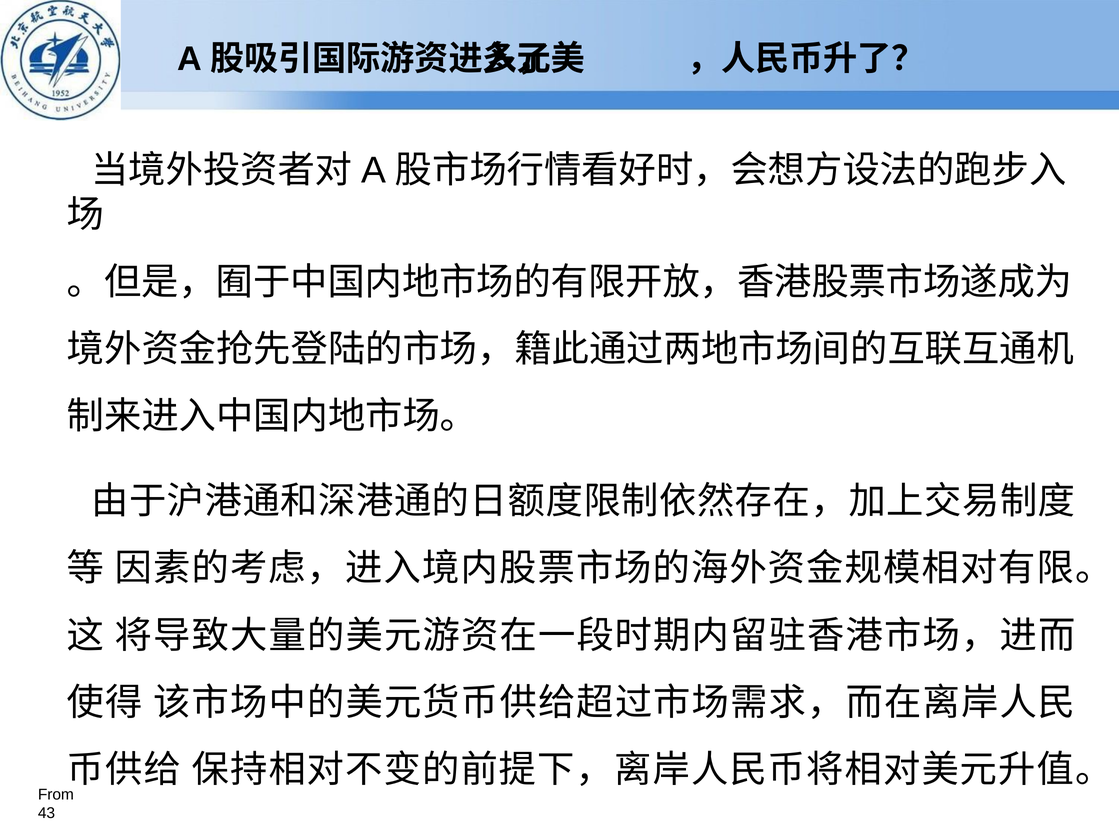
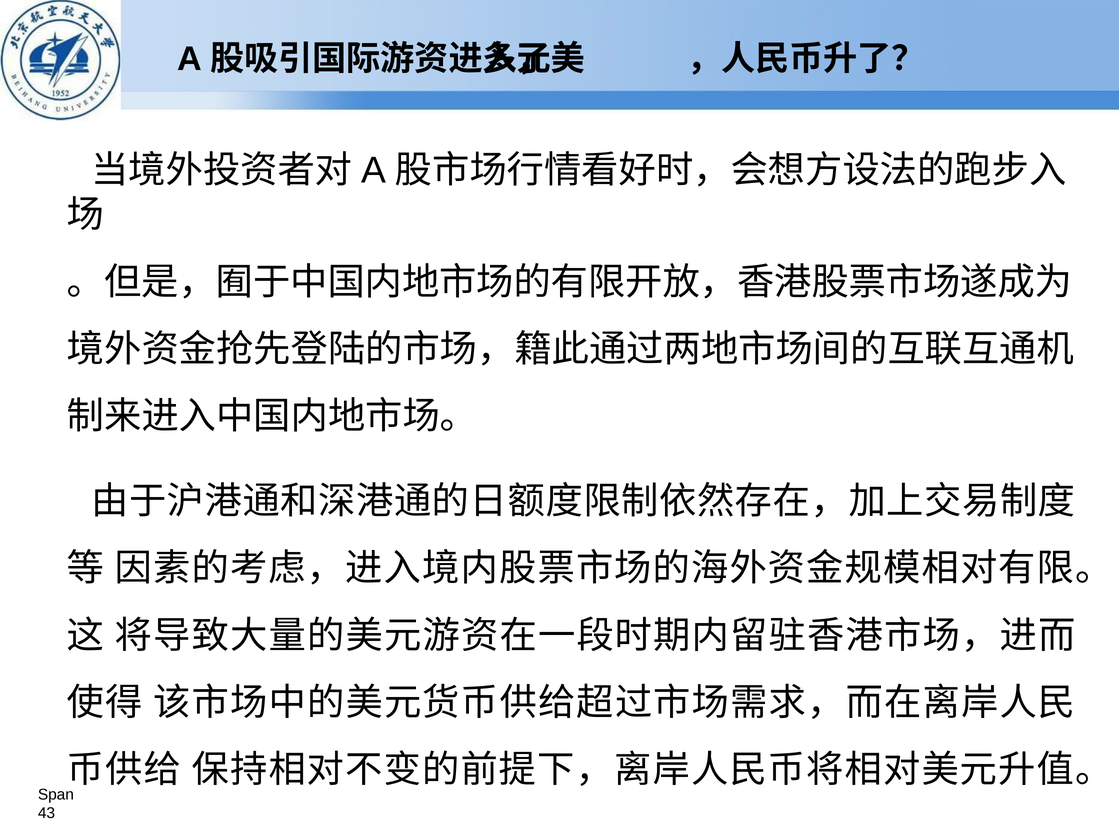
From: From -> Span
